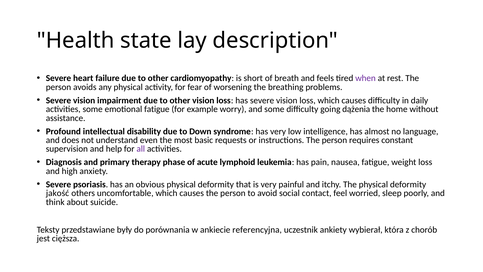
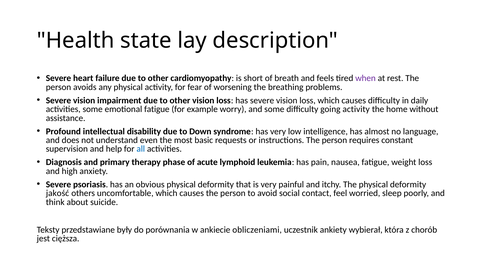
going dążenia: dążenia -> activity
all colour: purple -> blue
referencyjna: referencyjna -> obliczeniami
